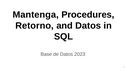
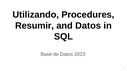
Mantenga: Mantenga -> Utilizando
Retorno: Retorno -> Resumir
